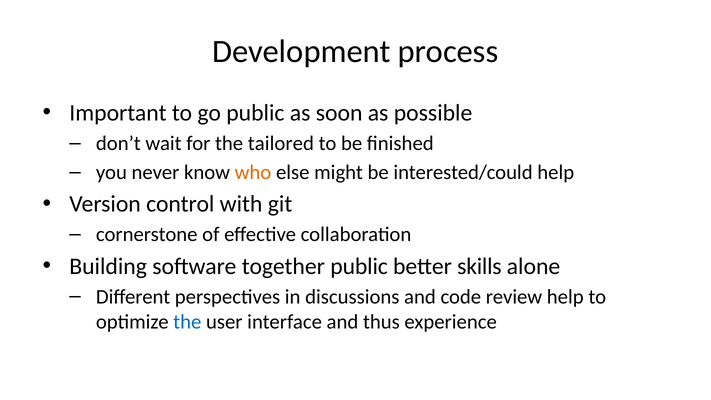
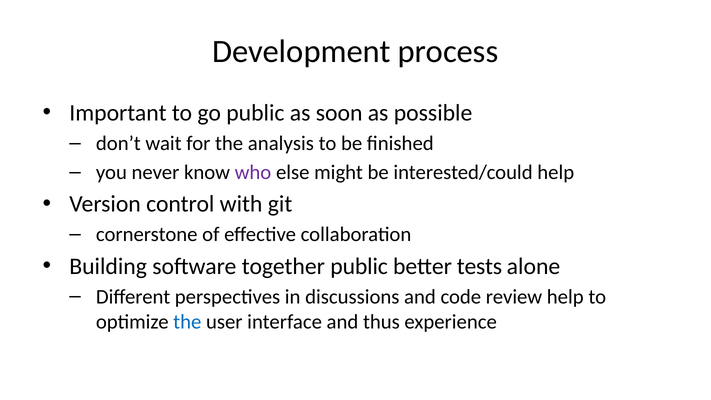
tailored: tailored -> analysis
who colour: orange -> purple
skills: skills -> tests
